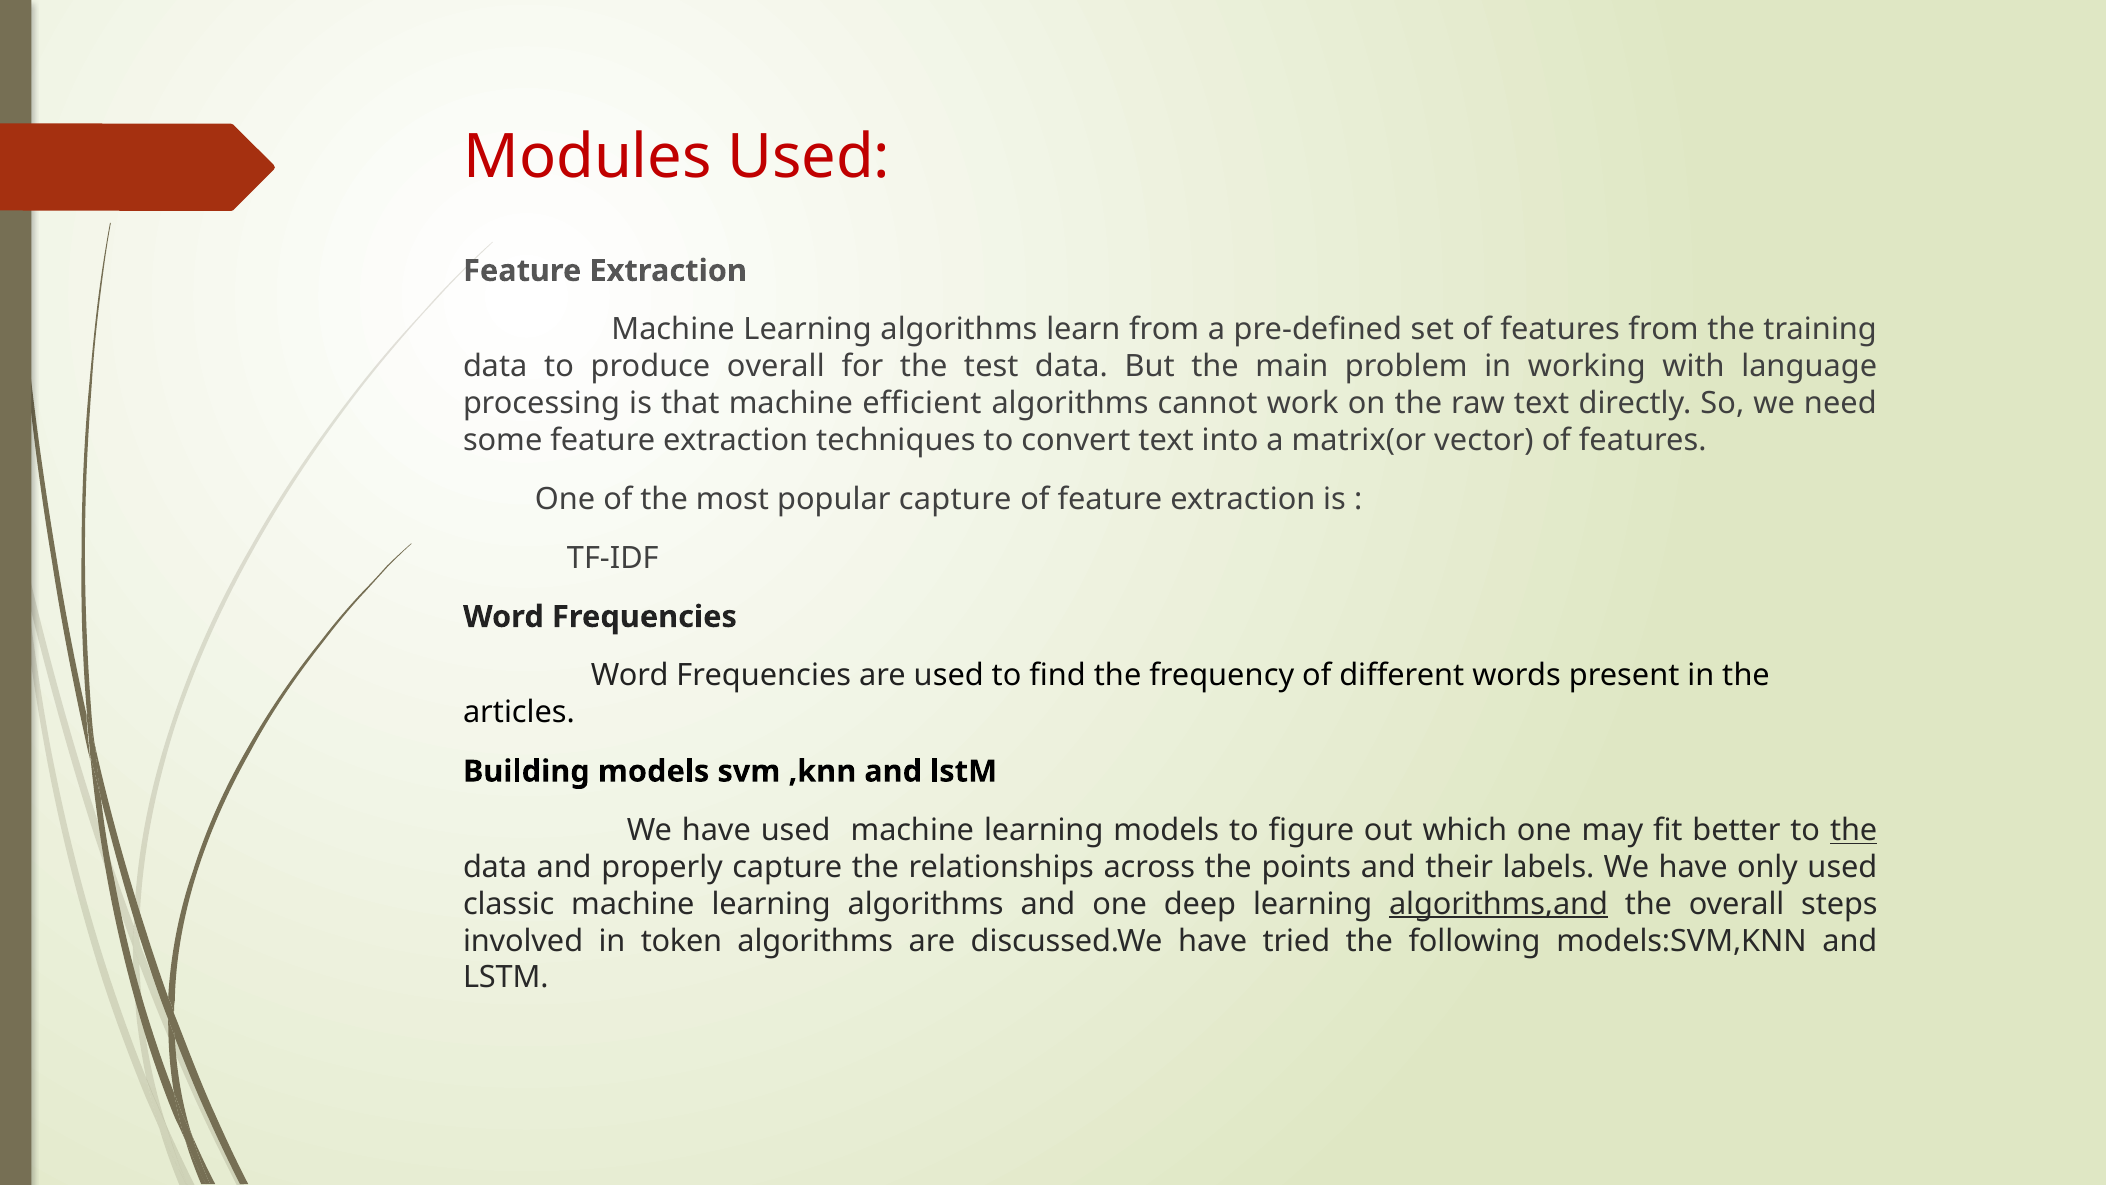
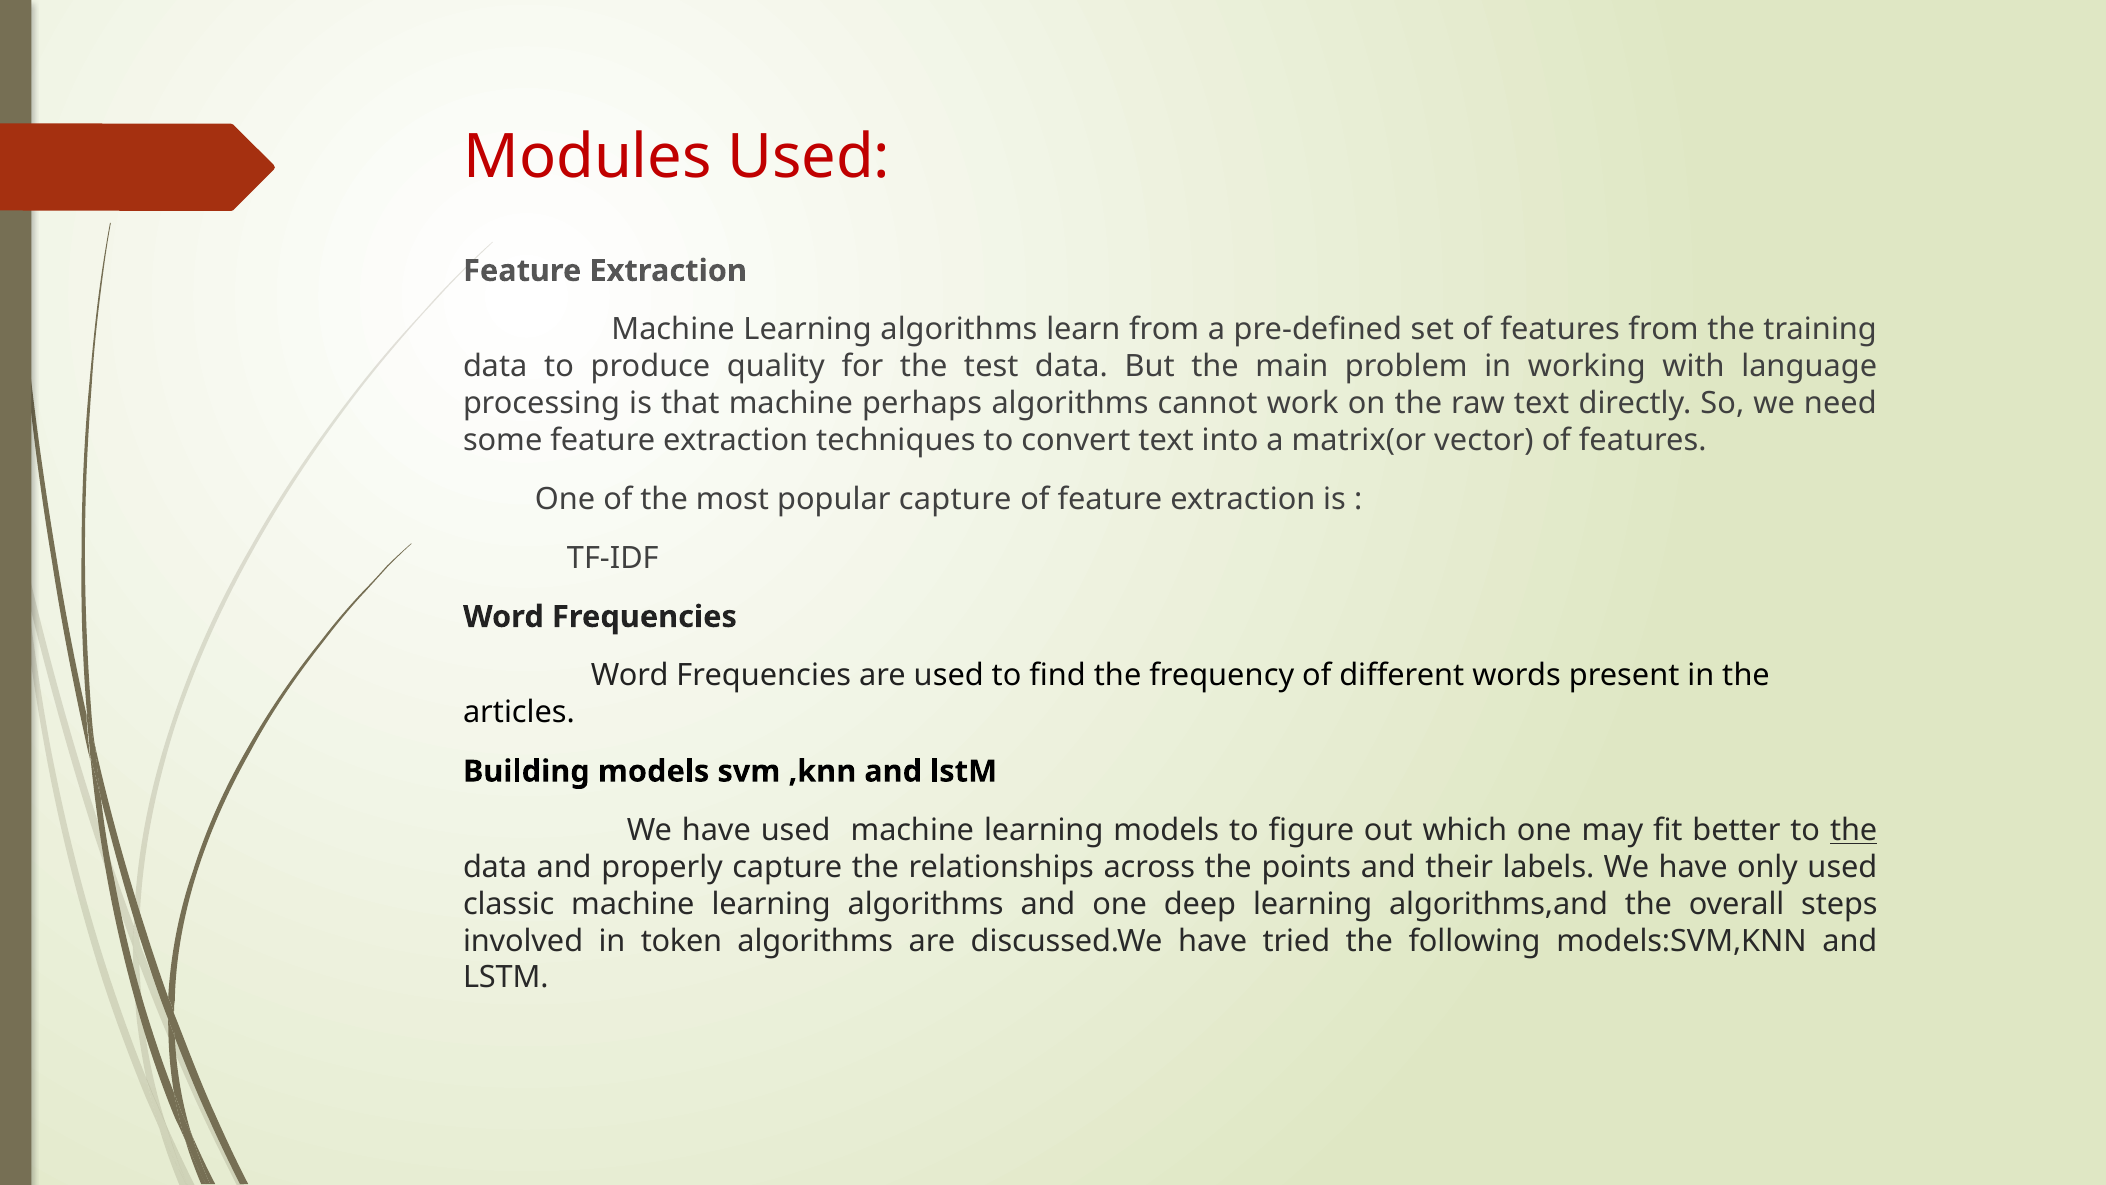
produce overall: overall -> quality
efficient: efficient -> perhaps
algorithms,and underline: present -> none
